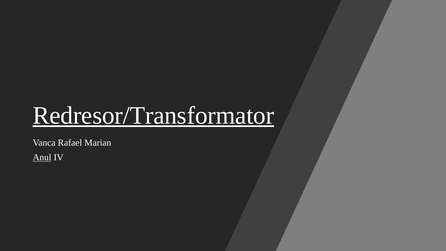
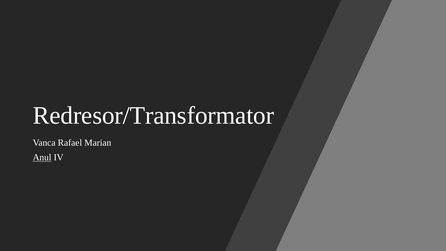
Redresor/Transformator underline: present -> none
